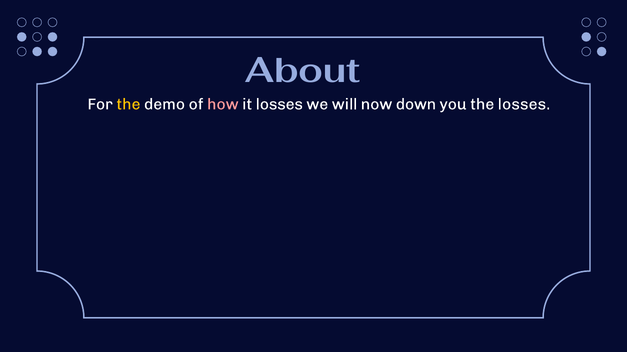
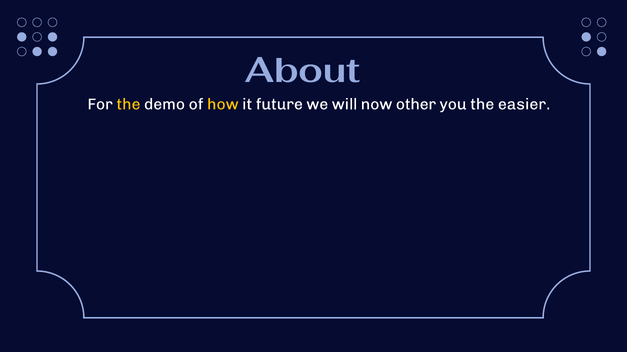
how colour: pink -> yellow
it losses: losses -> future
down: down -> other
the losses: losses -> easier
